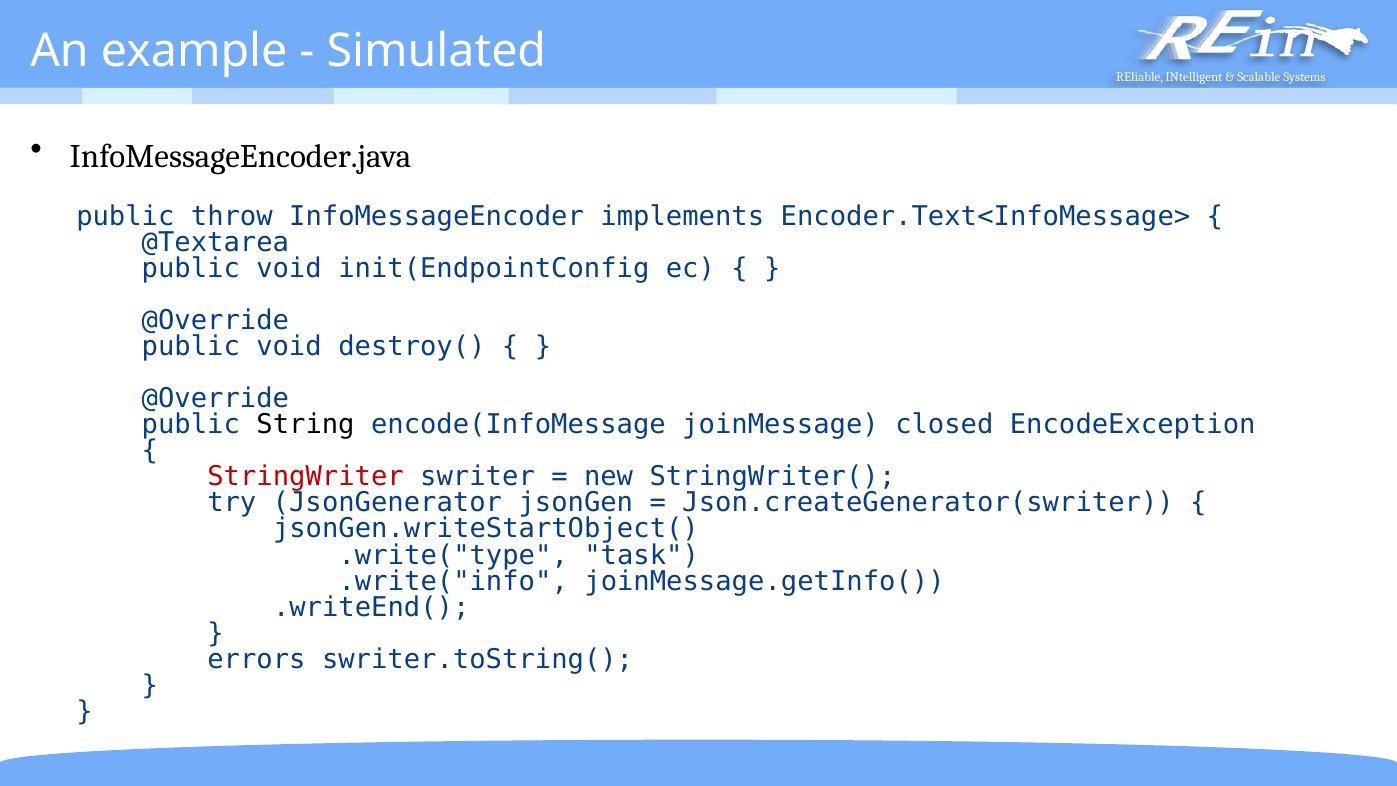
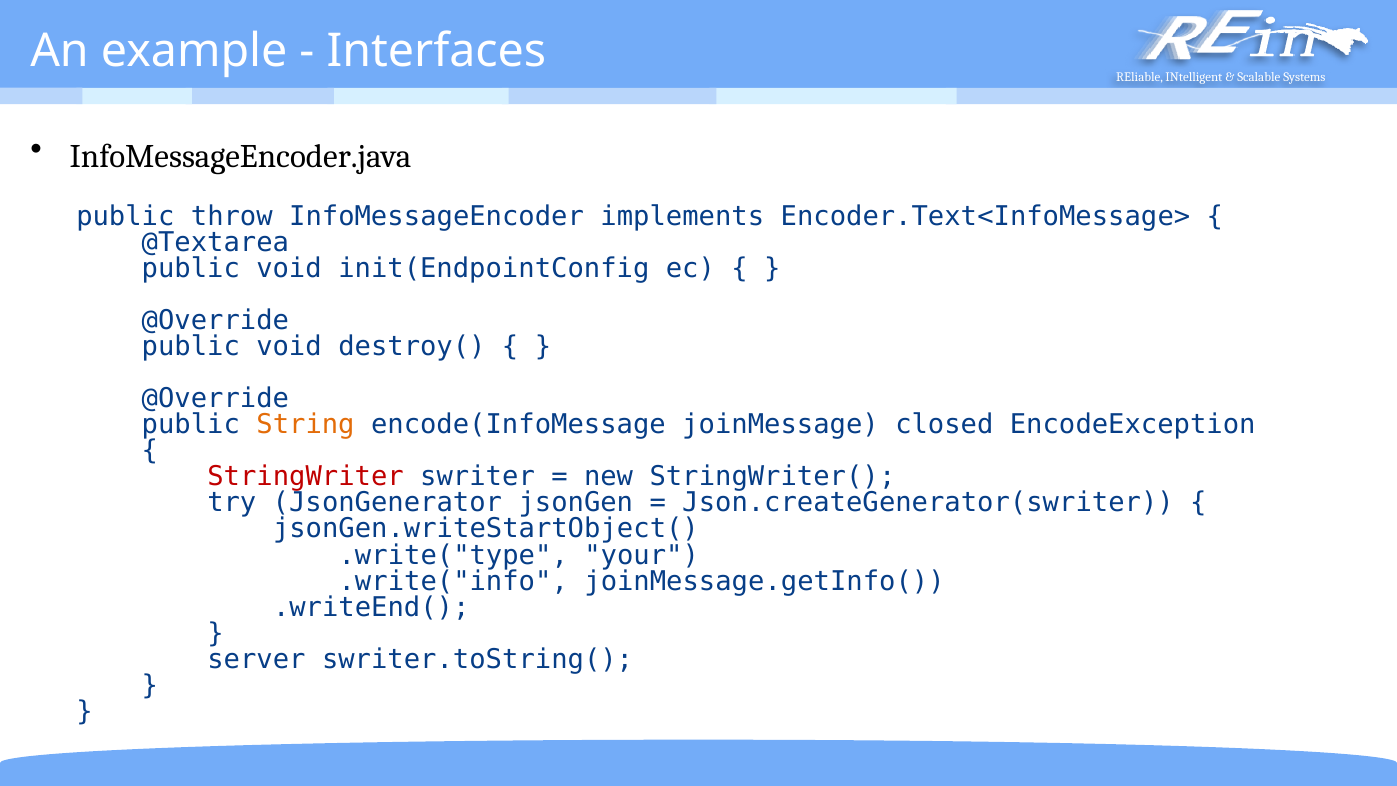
Simulated: Simulated -> Interfaces
String colour: black -> orange
task: task -> your
errors: errors -> server
